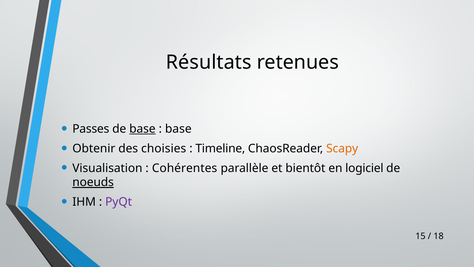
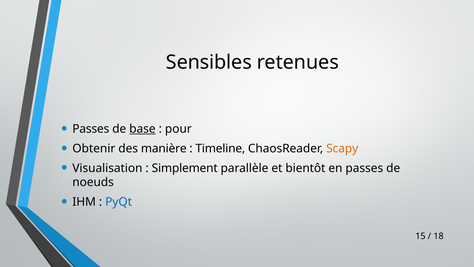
Résultats: Résultats -> Sensibles
base at (178, 129): base -> pour
choisies: choisies -> manière
Cohérentes: Cohérentes -> Simplement
en logiciel: logiciel -> passes
noeuds underline: present -> none
PyQt colour: purple -> blue
